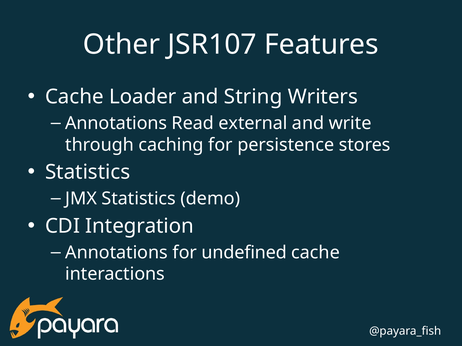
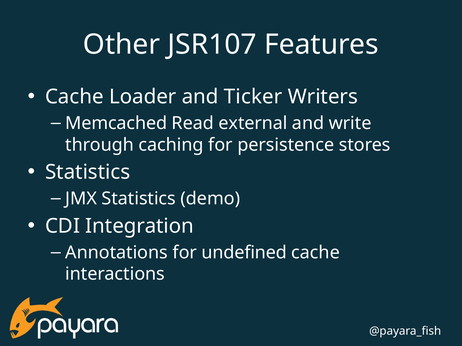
String: String -> Ticker
Annotations at (116, 123): Annotations -> Memcached
